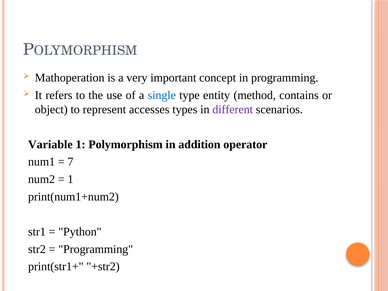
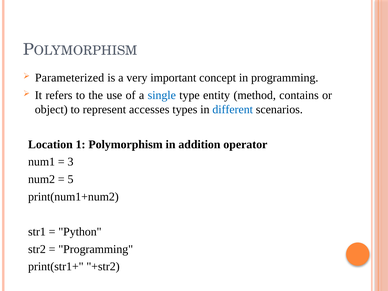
Mathoperation: Mathoperation -> Parameterized
different colour: purple -> blue
Variable: Variable -> Location
7: 7 -> 3
1 at (71, 179): 1 -> 5
